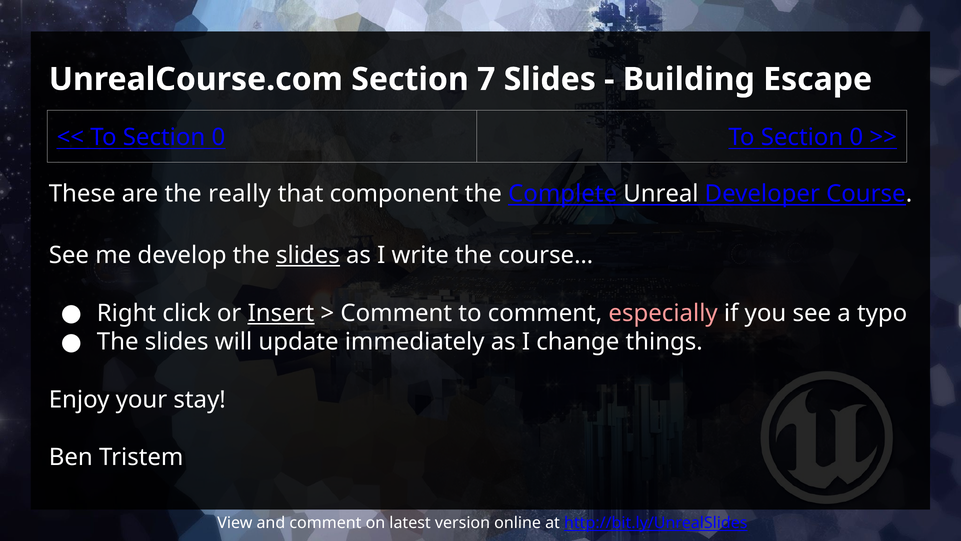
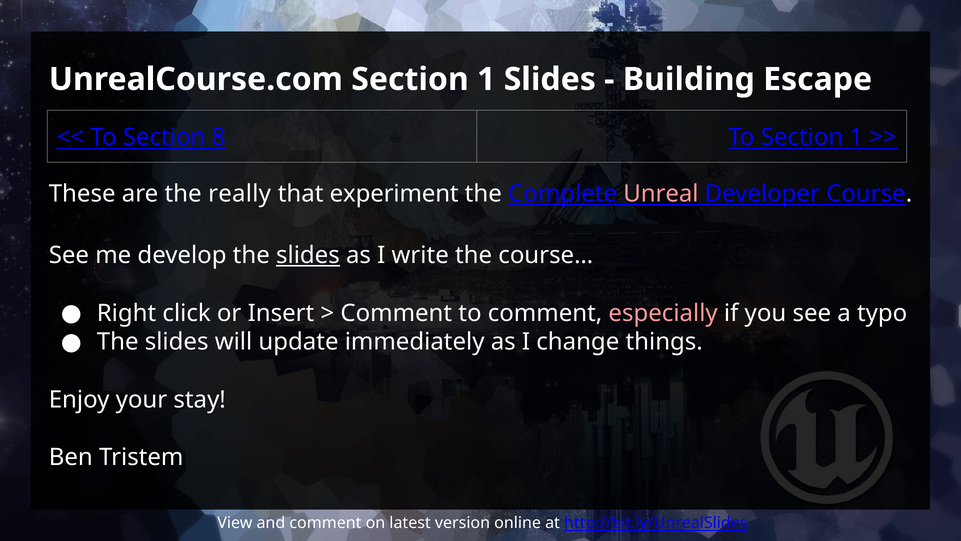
UnrealCourse.com Section 7: 7 -> 1
0 at (218, 137): 0 -> 8
0 at (856, 137): 0 -> 1
component: component -> experiment
Unreal colour: white -> pink
Insert underline: present -> none
